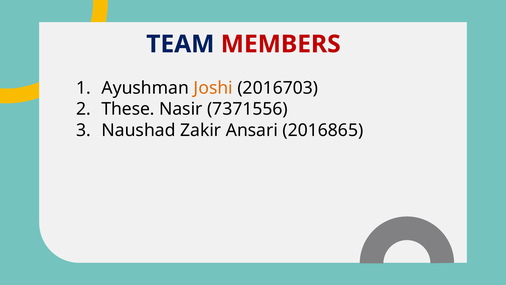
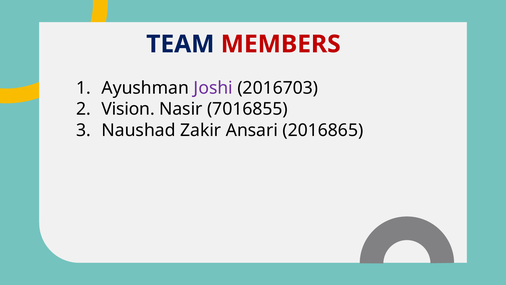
Joshi colour: orange -> purple
These: These -> Vision
7371556: 7371556 -> 7016855
